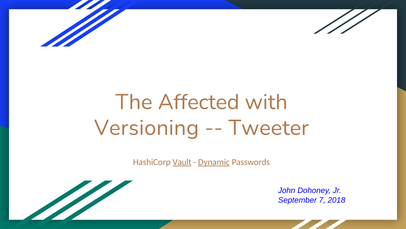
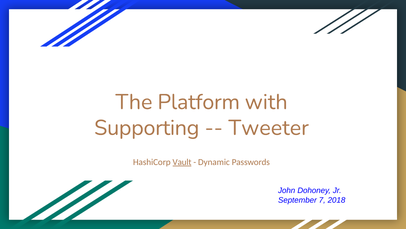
Affected: Affected -> Platform
Versioning: Versioning -> Supporting
Dynamic underline: present -> none
